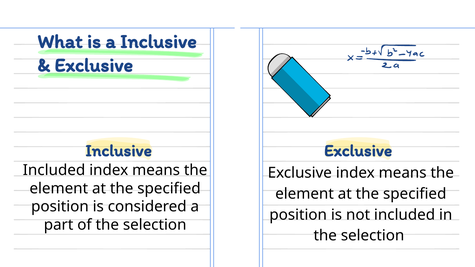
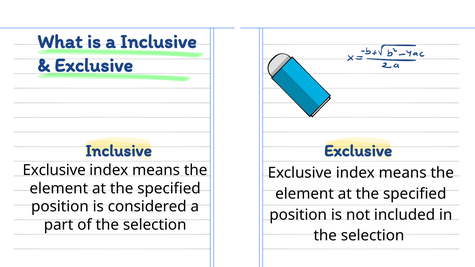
Included at (54, 170): Included -> Exclusive
